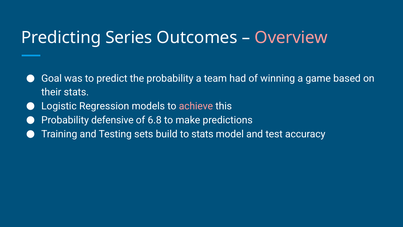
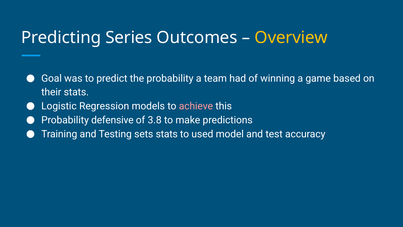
Overview colour: pink -> yellow
6.8: 6.8 -> 3.8
sets build: build -> stats
to stats: stats -> used
